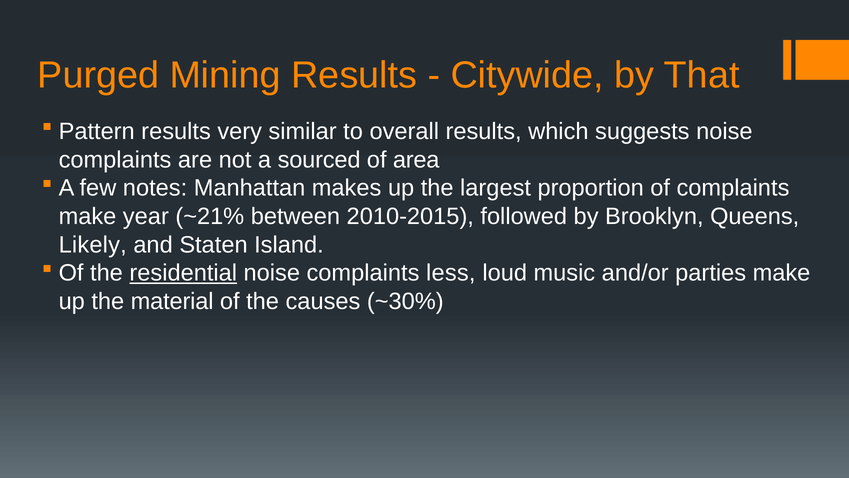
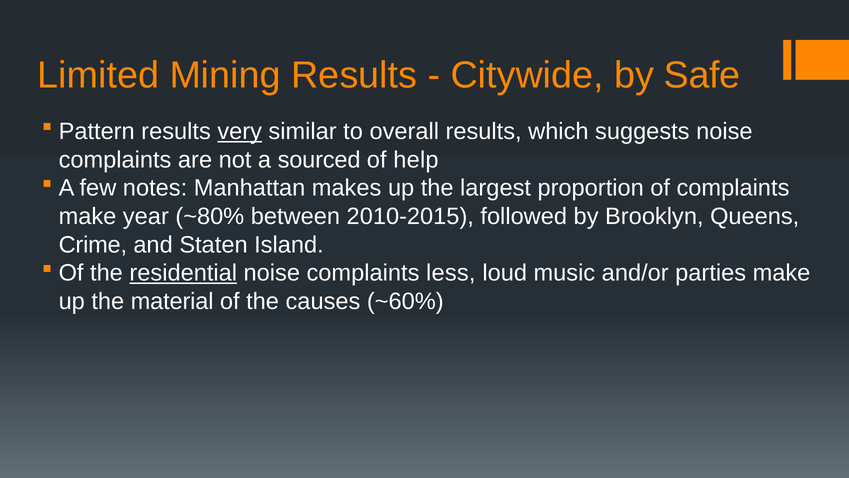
Purged: Purged -> Limited
That: That -> Safe
very underline: none -> present
area: area -> help
~21%: ~21% -> ~80%
Likely: Likely -> Crime
~30%: ~30% -> ~60%
